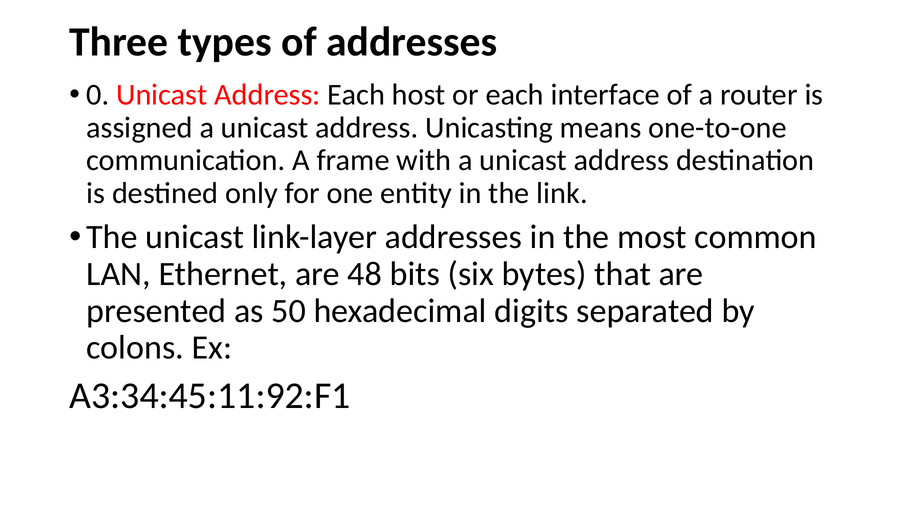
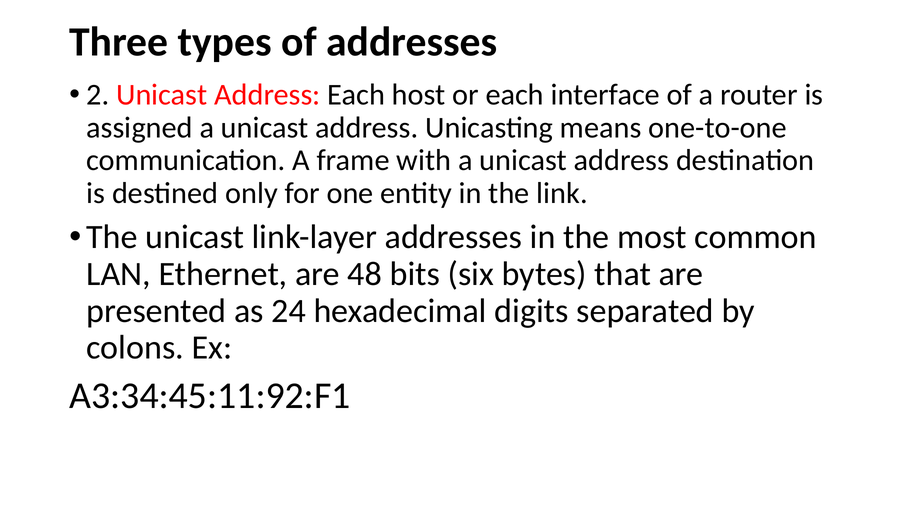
0: 0 -> 2
50: 50 -> 24
